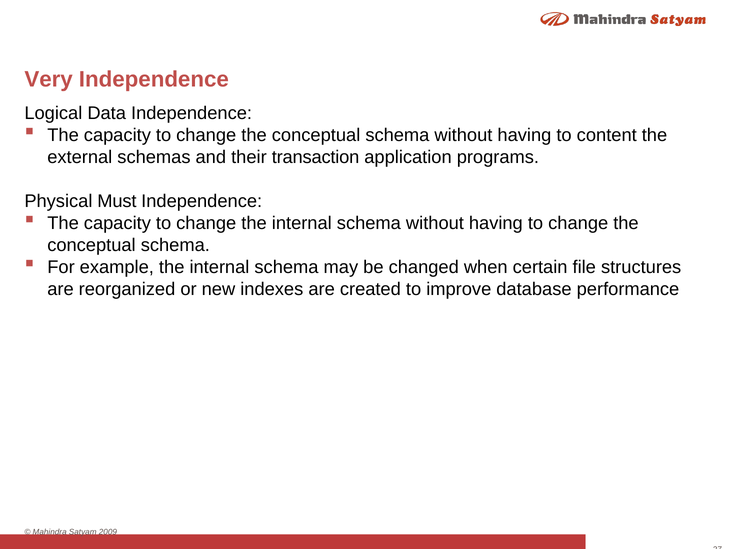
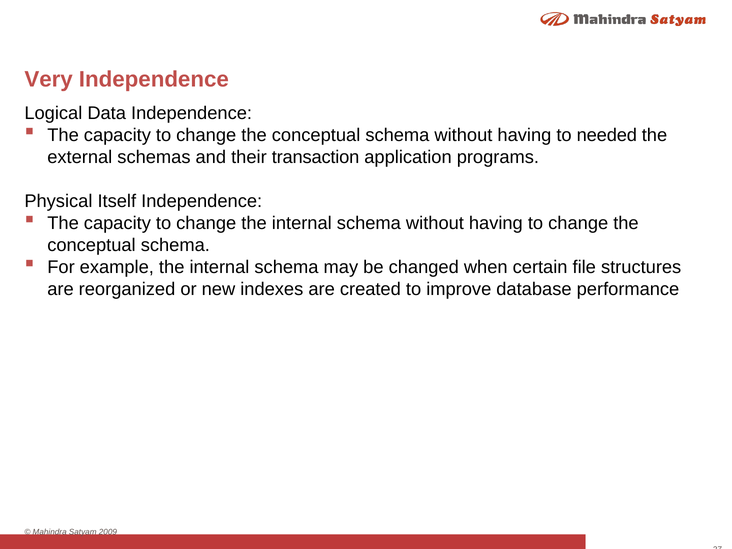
content: content -> needed
Must: Must -> Itself
